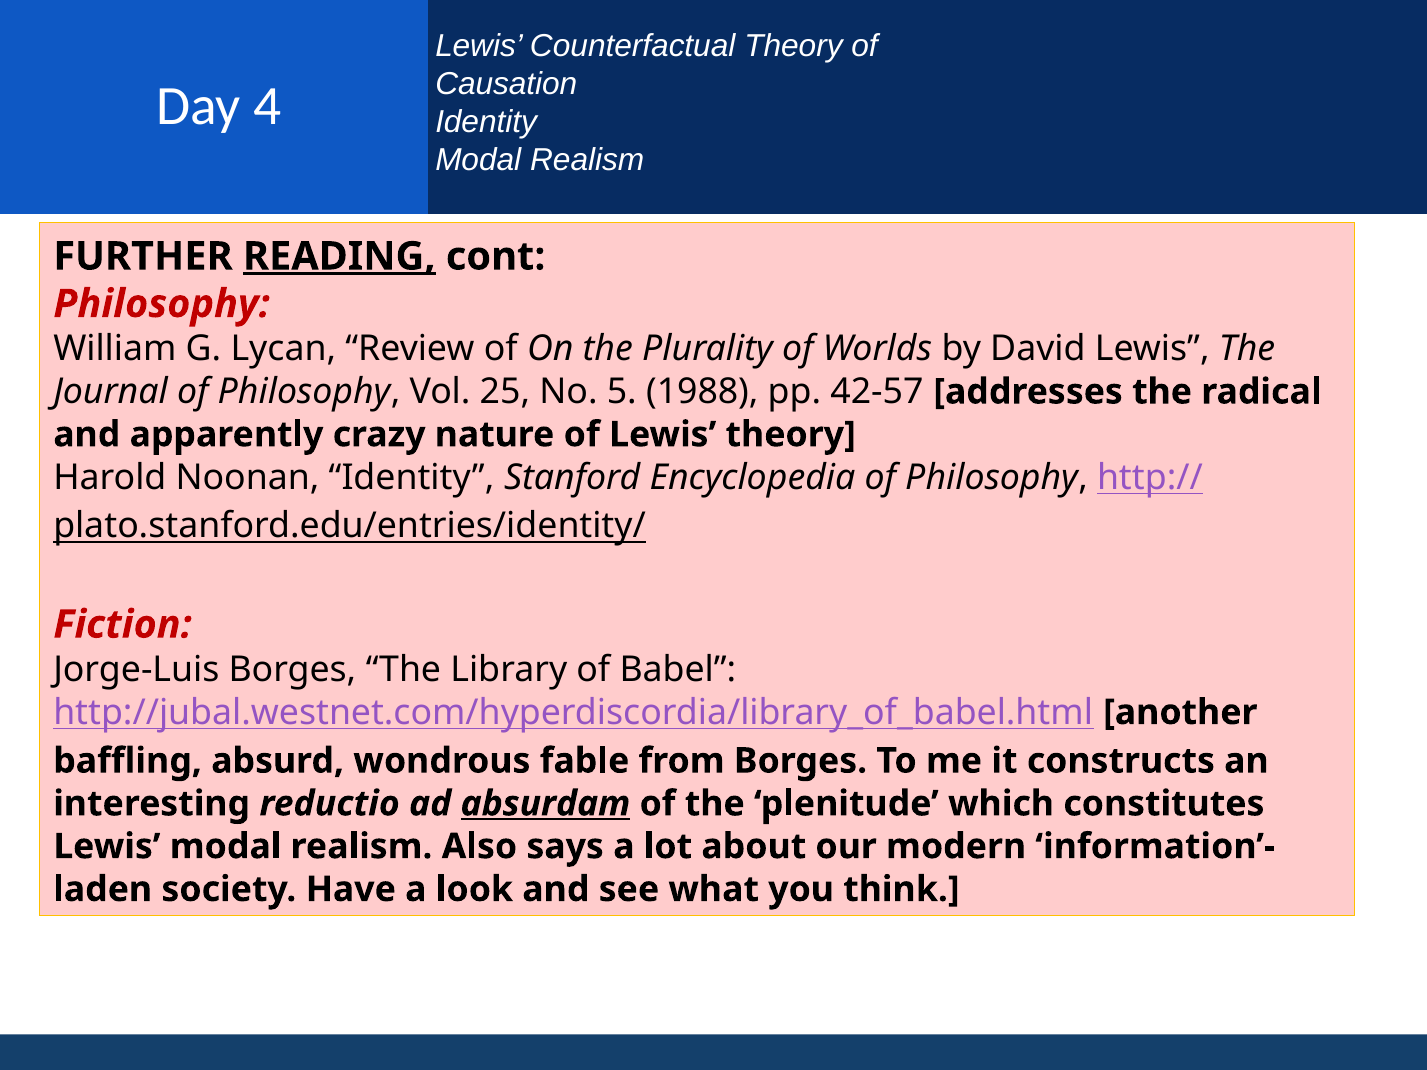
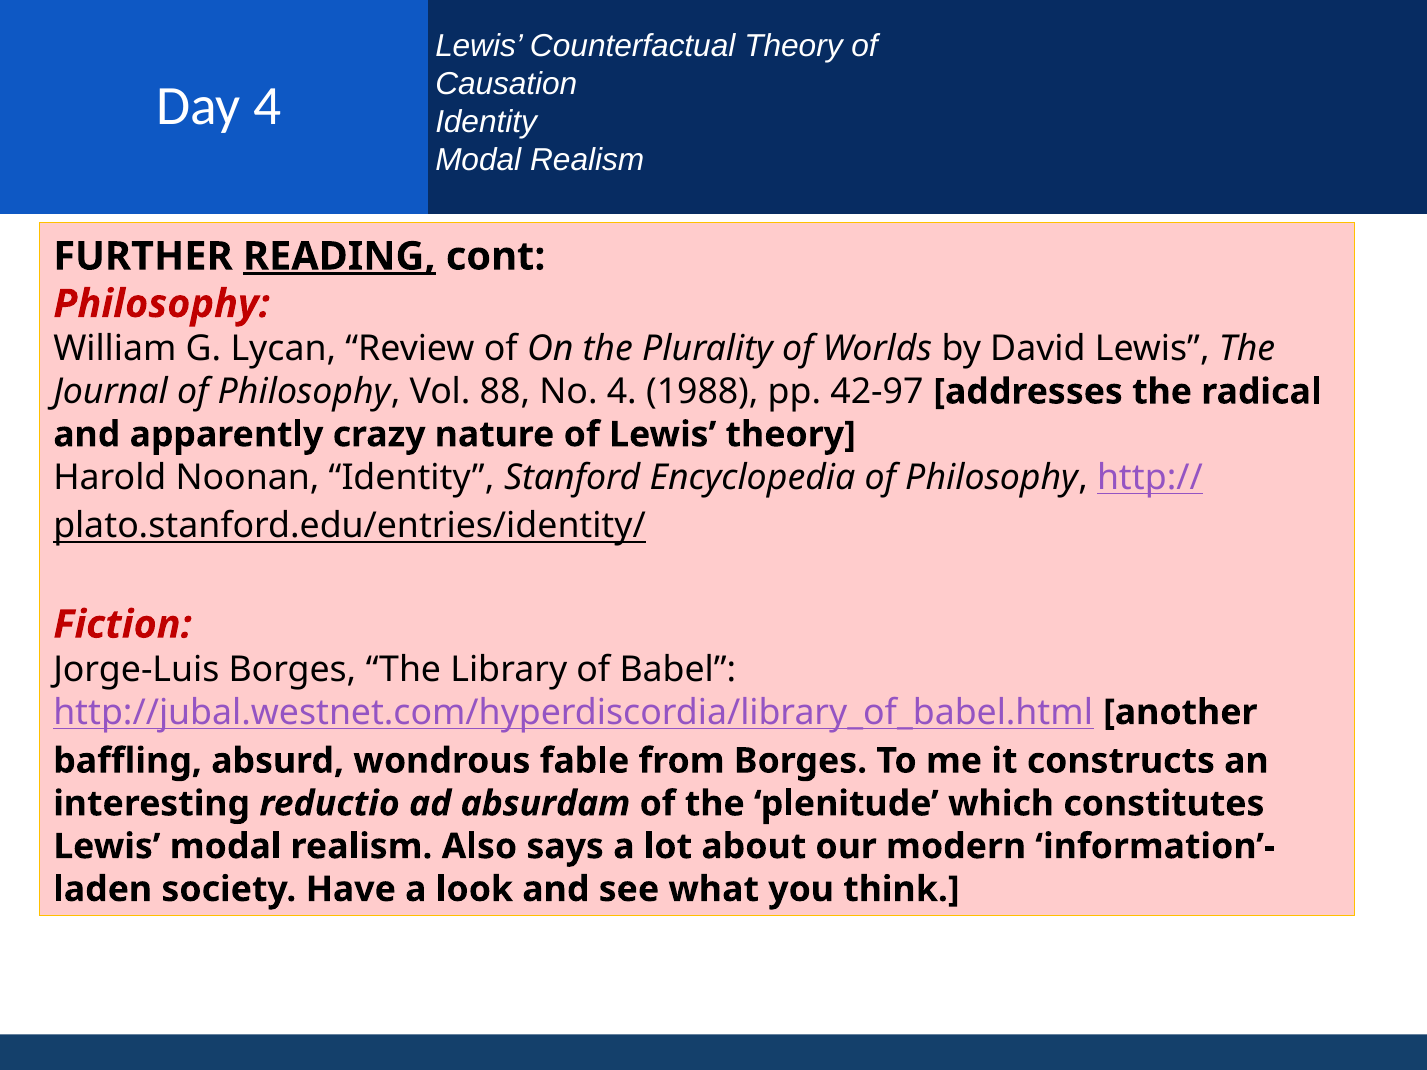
25: 25 -> 88
No 5: 5 -> 4
42-57: 42-57 -> 42-97
absurdam underline: present -> none
